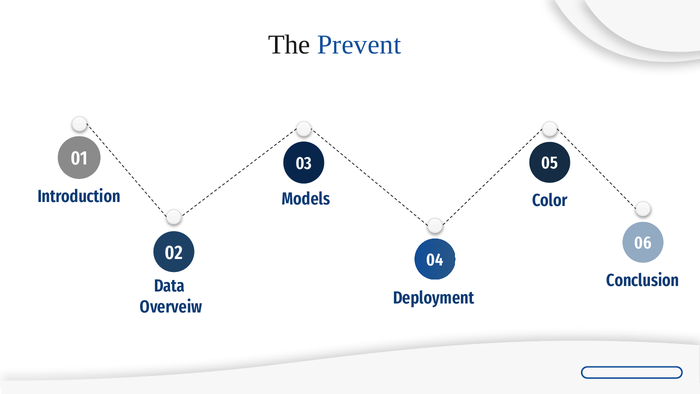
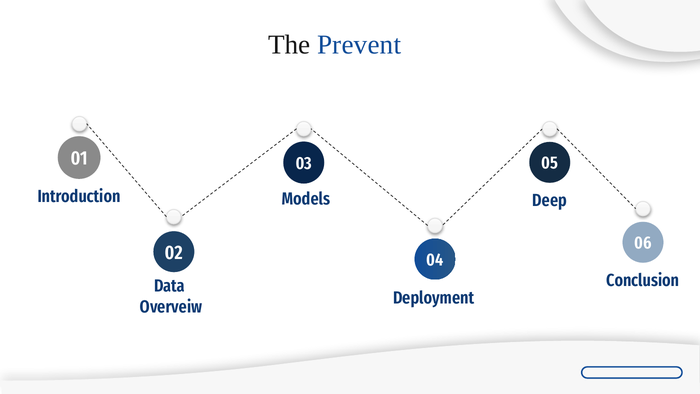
Color: Color -> Deep
